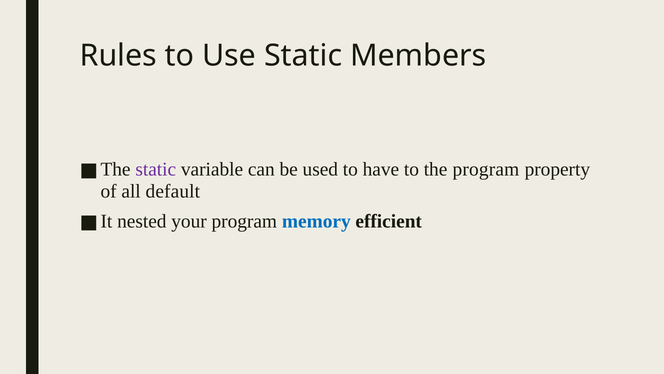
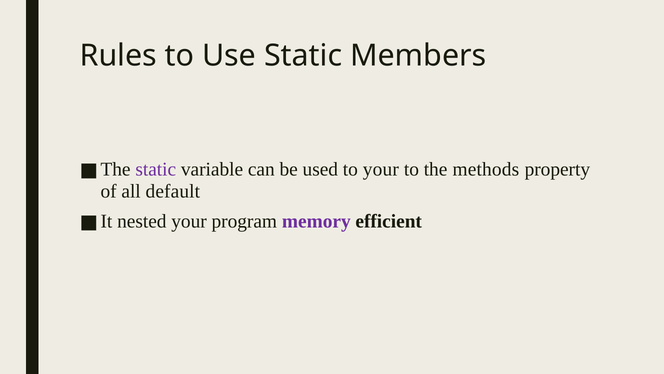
to have: have -> your
the program: program -> methods
memory colour: blue -> purple
